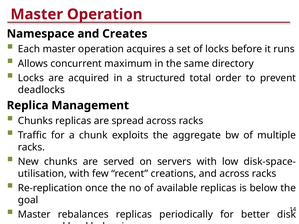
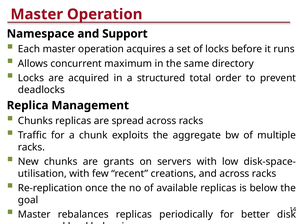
Creates: Creates -> Support
served: served -> grants
